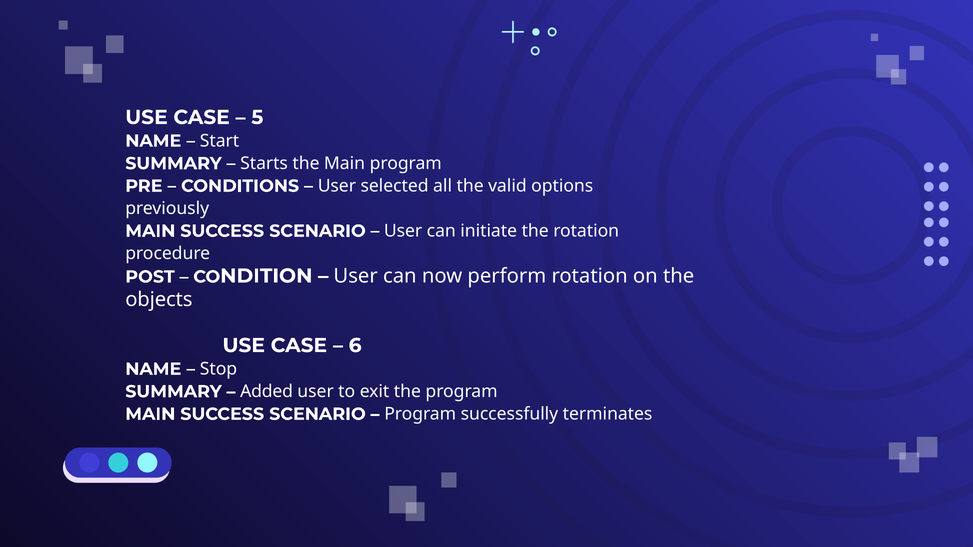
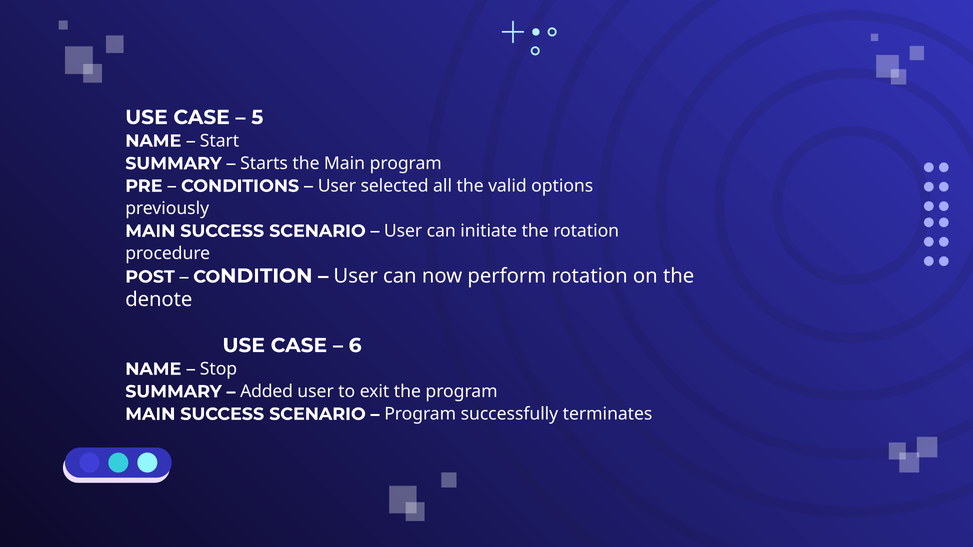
objects: objects -> denote
